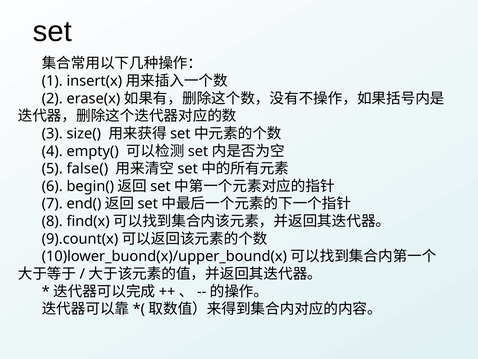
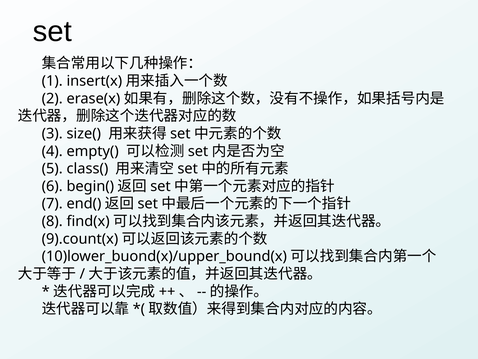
false(: false( -> class(
